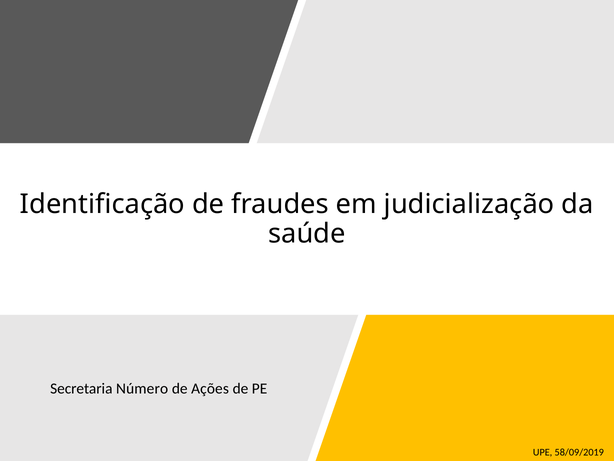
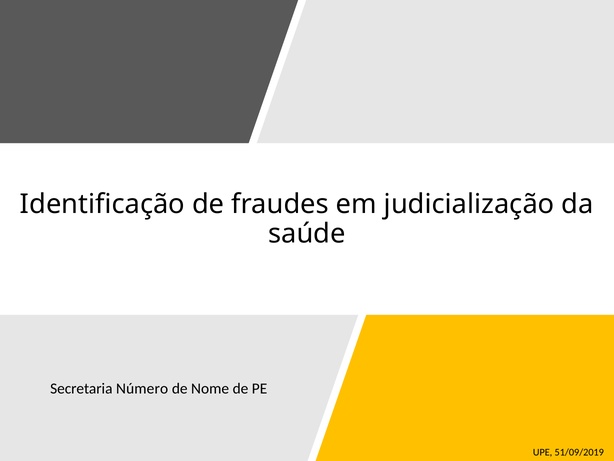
Ações: Ações -> Nome
58/09/2019: 58/09/2019 -> 51/09/2019
